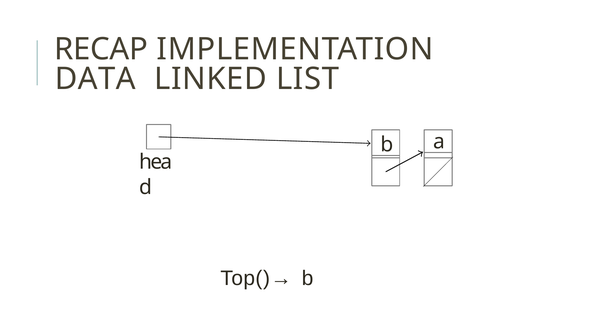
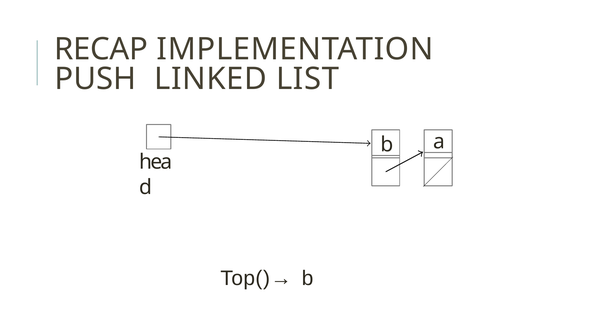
DATA: DATA -> PUSH
